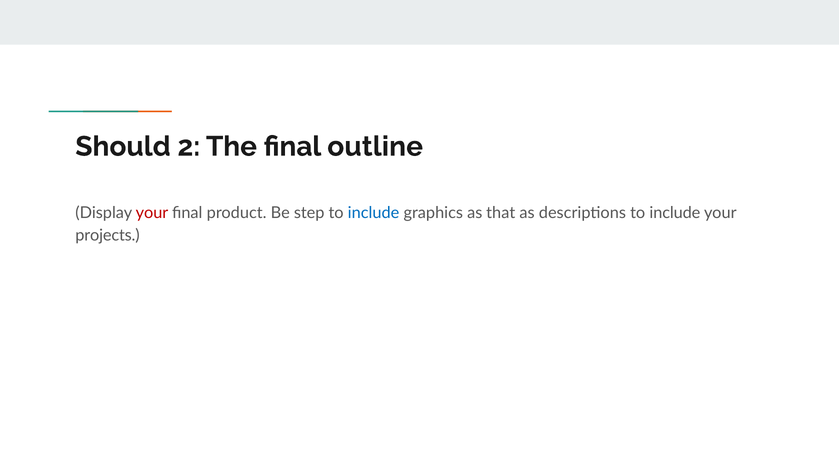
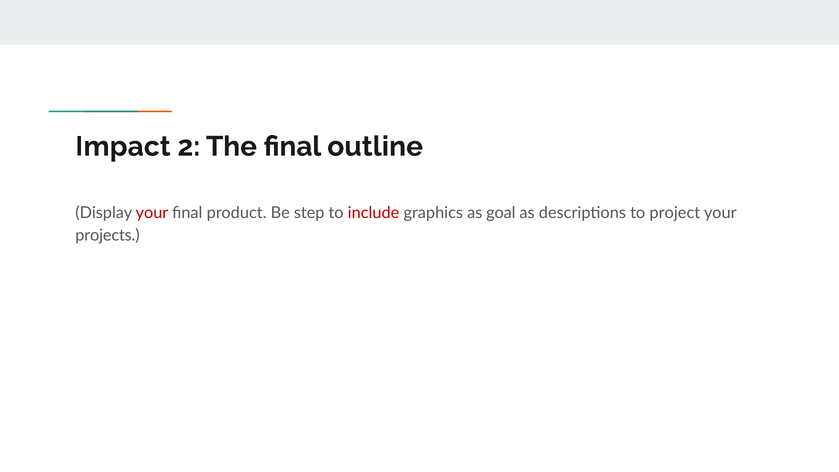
Should: Should -> Impact
include at (374, 213) colour: blue -> red
that: that -> goal
descriptions to include: include -> project
